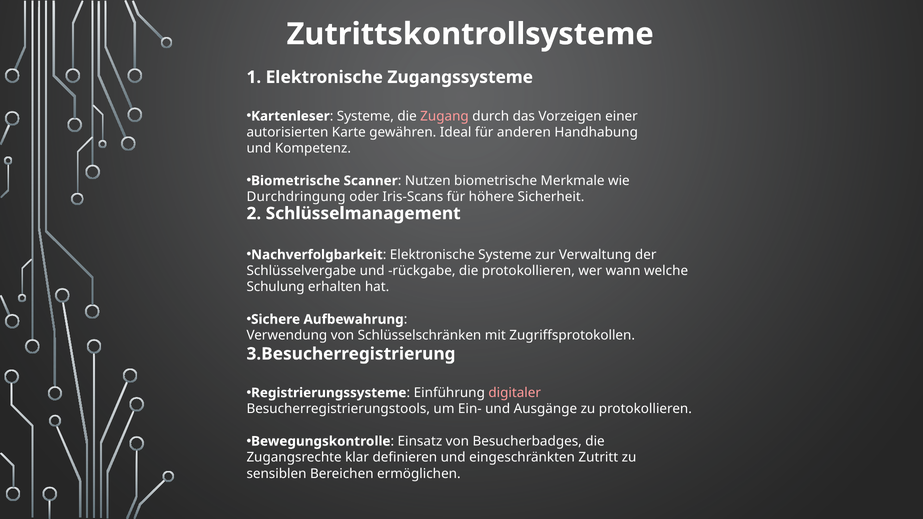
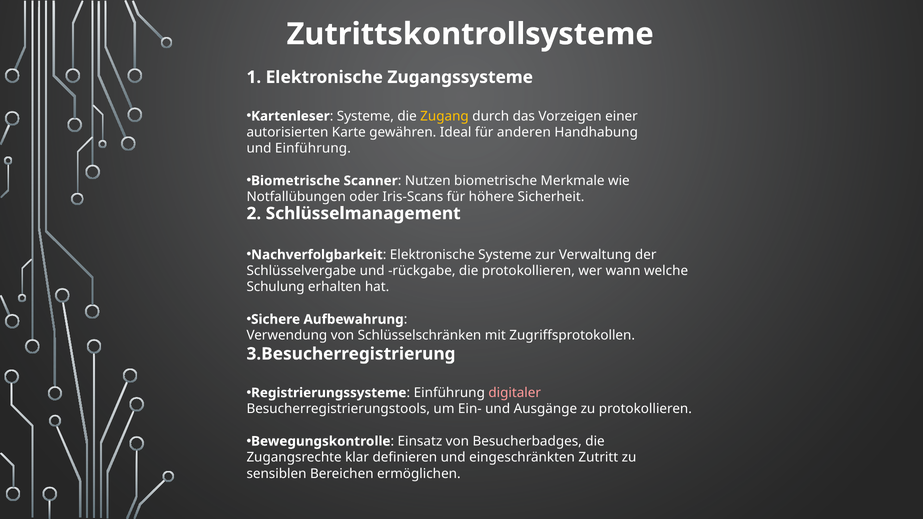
Zugang colour: pink -> yellow
und Kompetenz: Kompetenz -> Einführung
Durchdringung: Durchdringung -> Notfallübungen
